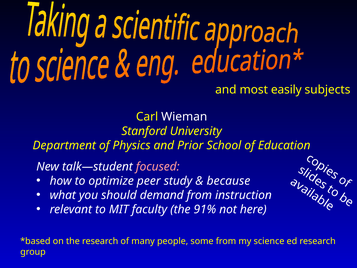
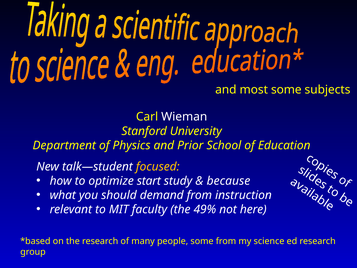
most easily: easily -> some
focused colour: pink -> yellow
peer: peer -> start
91%: 91% -> 49%
